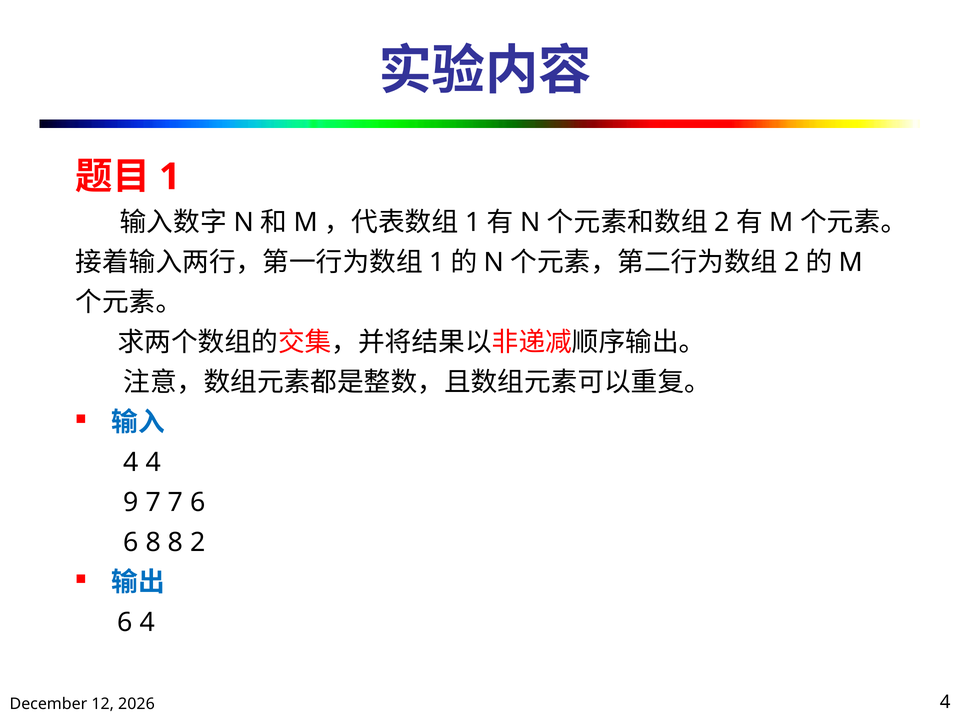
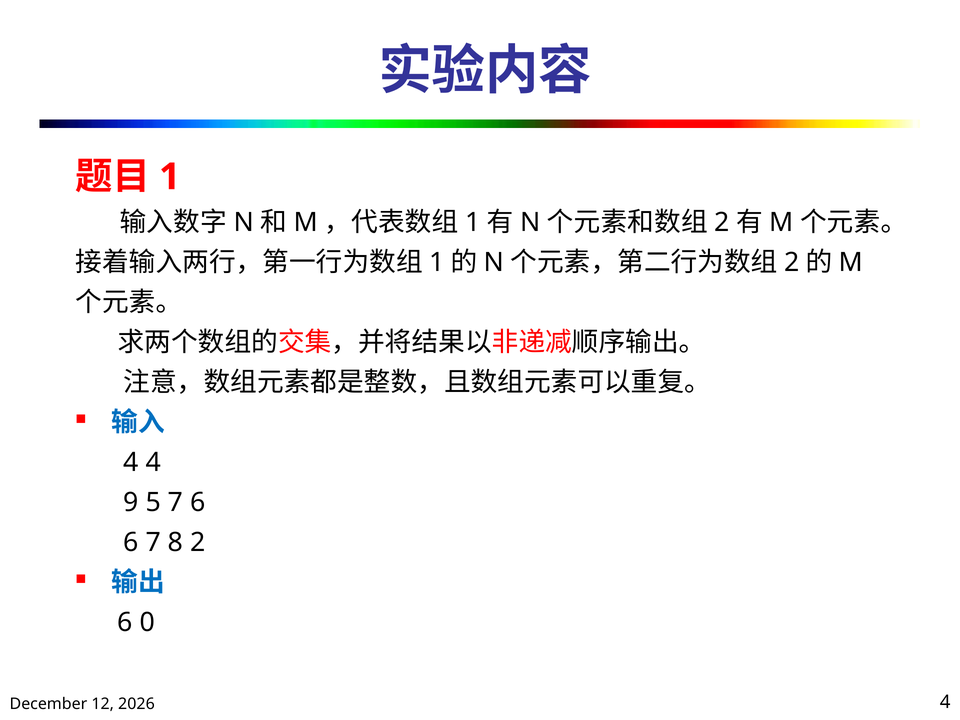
9 7: 7 -> 5
6 8: 8 -> 7
6 4: 4 -> 0
